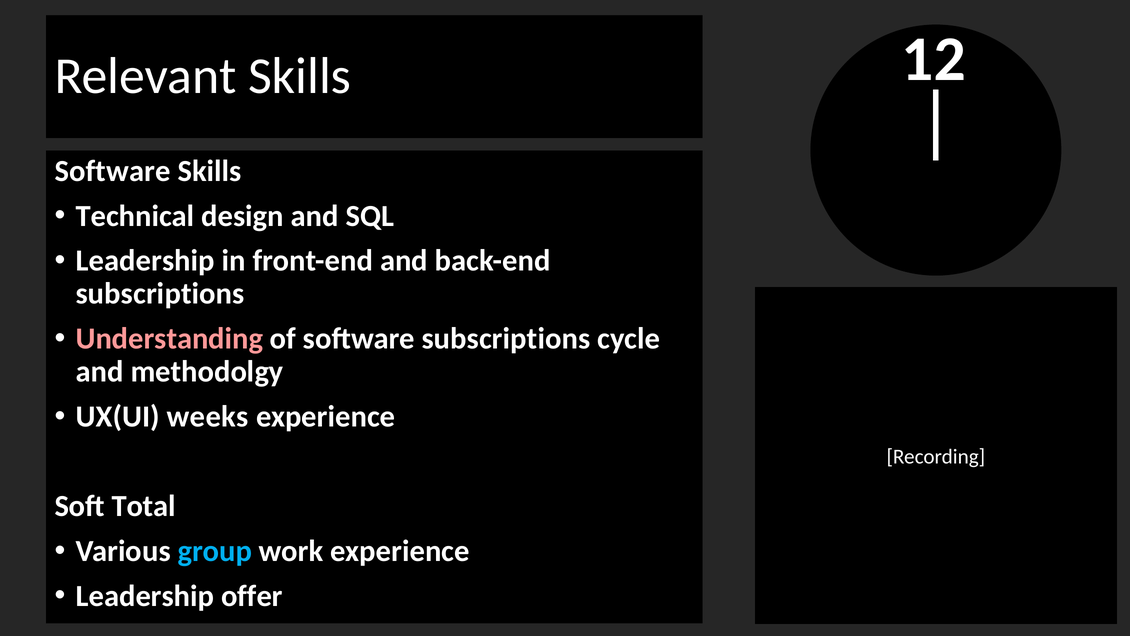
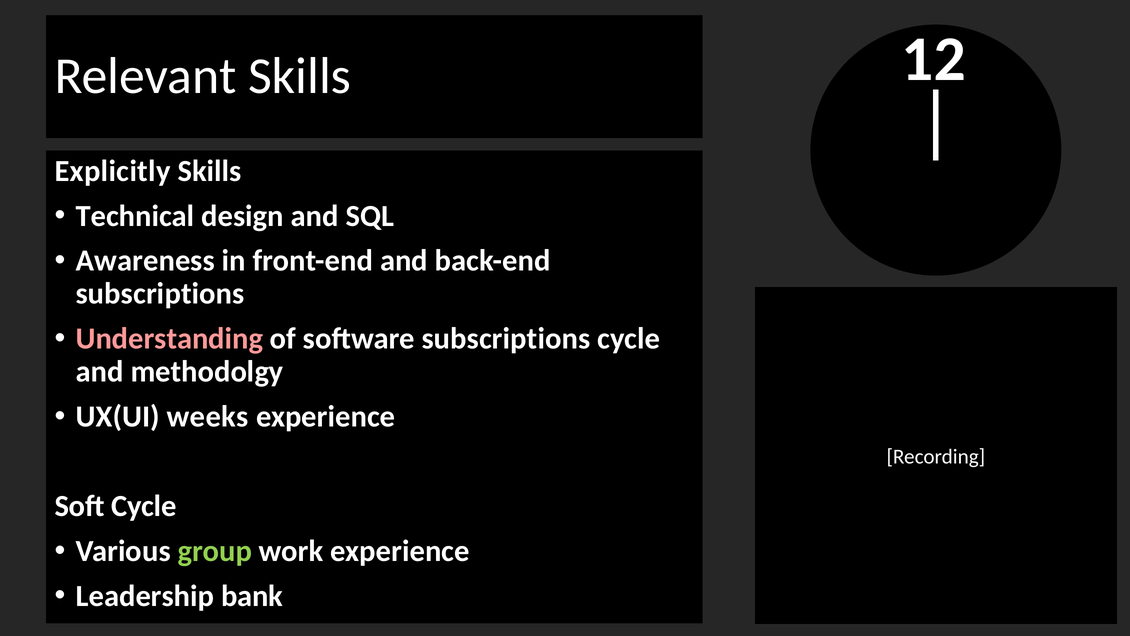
Software at (113, 171): Software -> Explicitly
Leadership at (145, 261): Leadership -> Awareness
Soft Total: Total -> Cycle
group colour: light blue -> light green
offer: offer -> bank
